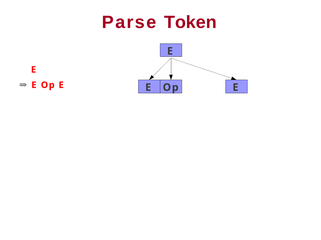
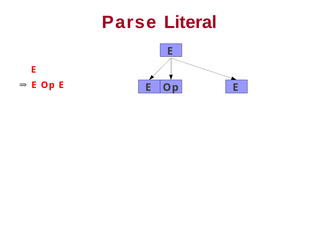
Token: Token -> Literal
